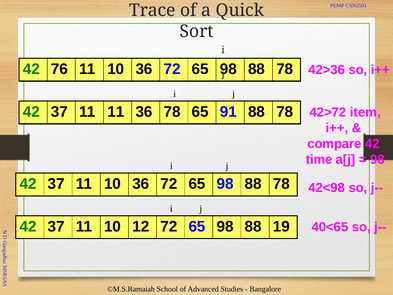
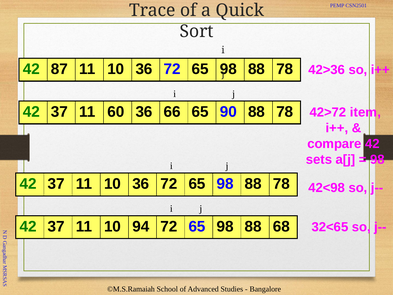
76: 76 -> 87
11 11: 11 -> 60
36 78: 78 -> 66
91: 91 -> 90
time: time -> sets
12: 12 -> 94
19: 19 -> 68
40<65: 40<65 -> 32<65
